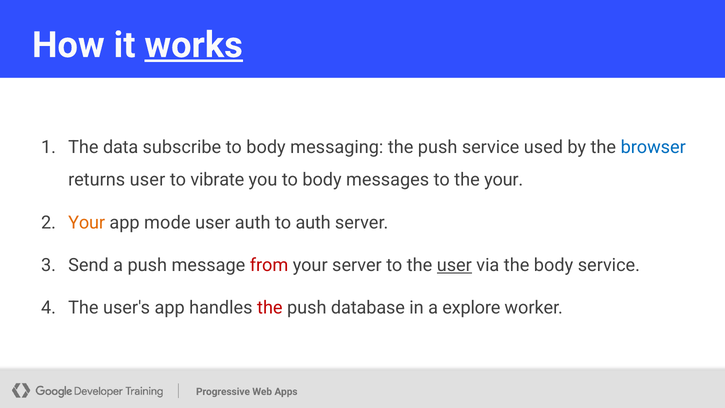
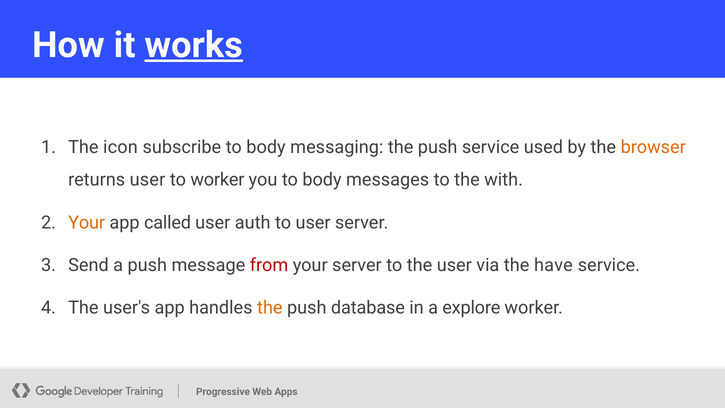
data: data -> icon
browser colour: blue -> orange
to vibrate: vibrate -> worker
the your: your -> with
mode: mode -> called
to auth: auth -> user
user at (454, 265) underline: present -> none
the body: body -> have
the at (270, 308) colour: red -> orange
